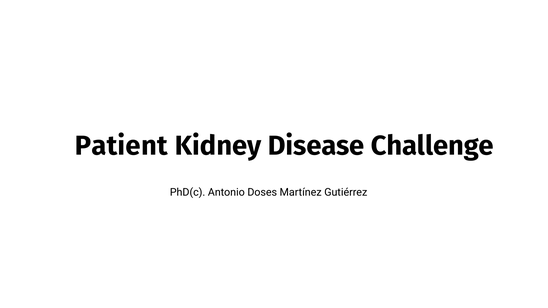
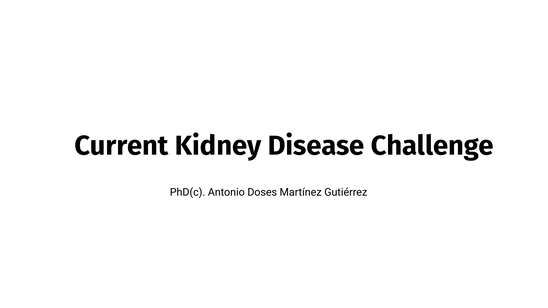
Patient: Patient -> Current
